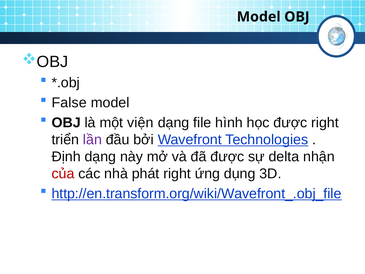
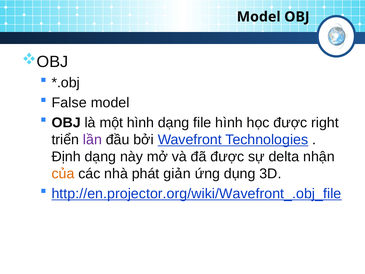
một viện: viện -> hình
của colour: red -> orange
phát right: right -> giản
http://en.transform.org/wiki/Wavefront_.obj_file: http://en.transform.org/wiki/Wavefront_.obj_file -> http://en.projector.org/wiki/Wavefront_.obj_file
